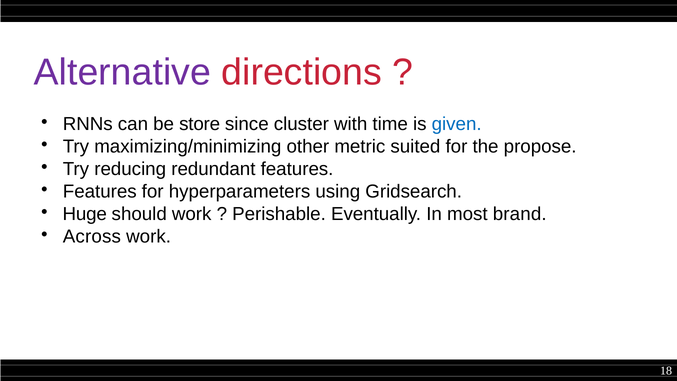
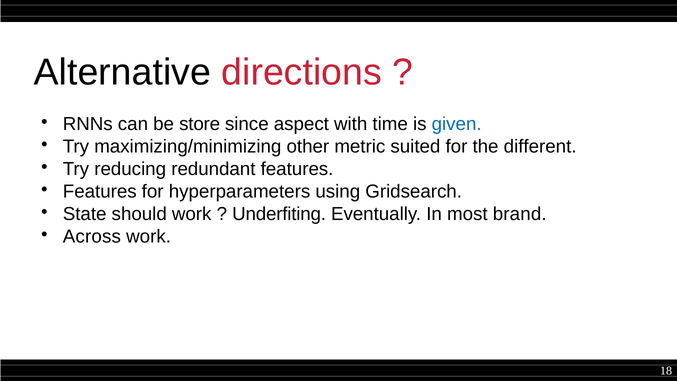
Alternative colour: purple -> black
cluster: cluster -> aspect
propose: propose -> different
Huge: Huge -> State
Perishable: Perishable -> Underfiting
